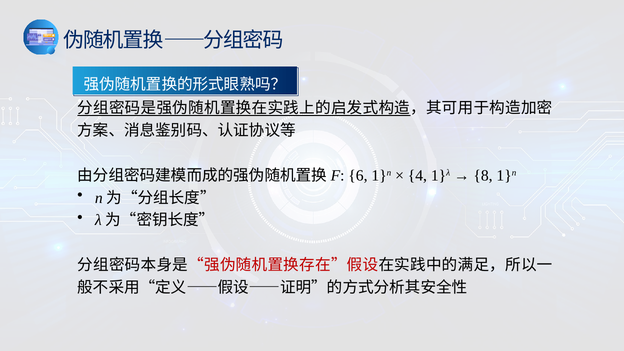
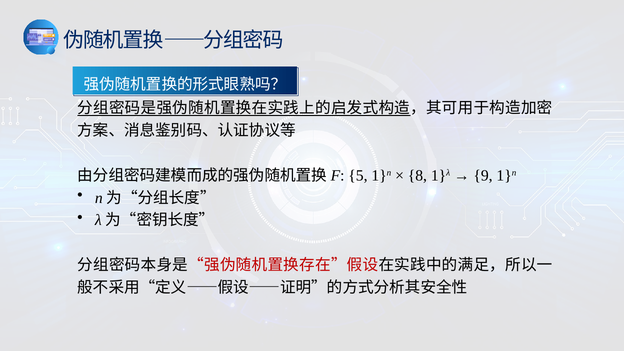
6: 6 -> 5
4: 4 -> 8
8: 8 -> 9
